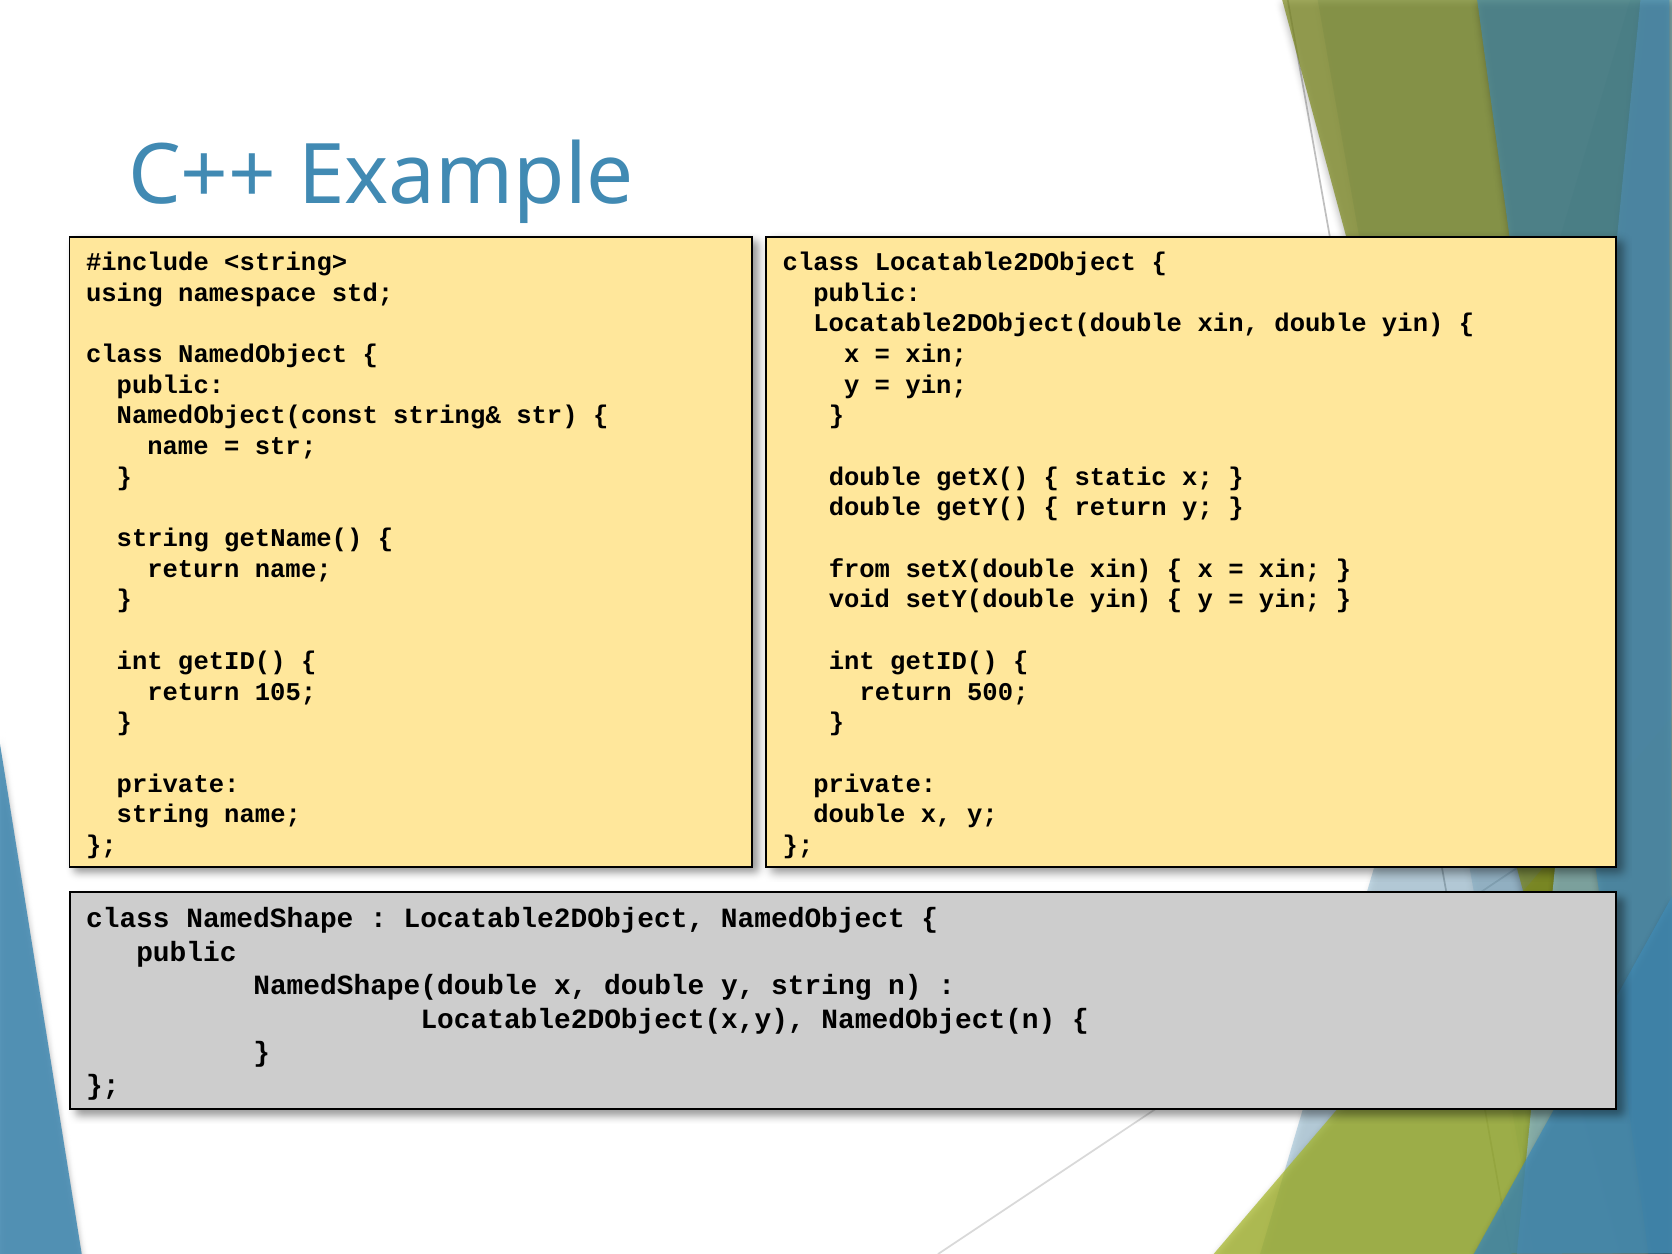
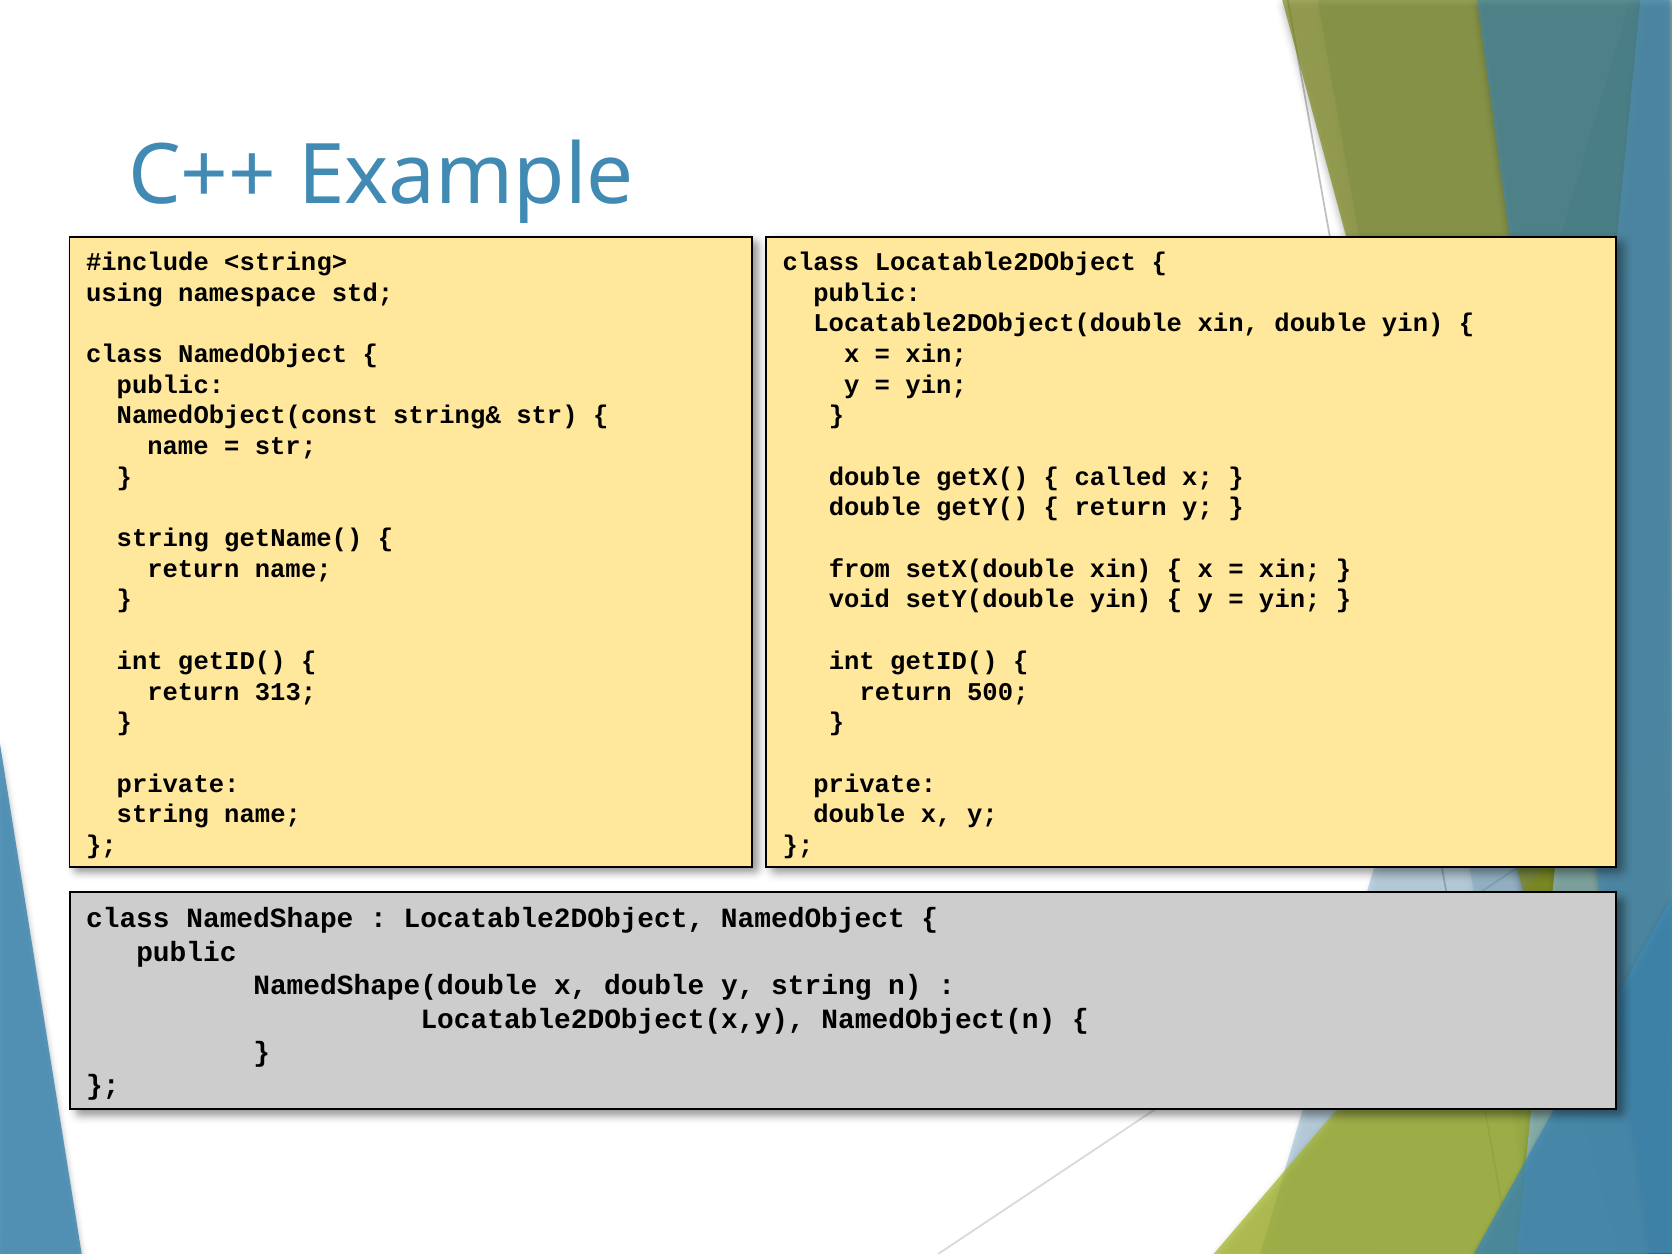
static: static -> called
105: 105 -> 313
